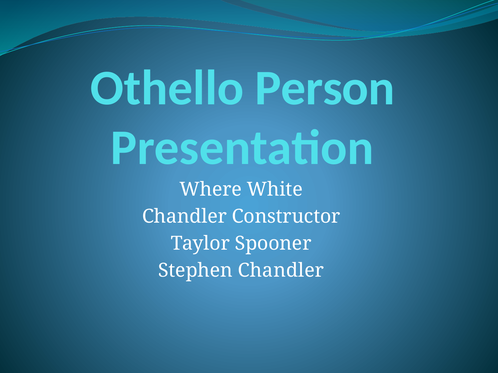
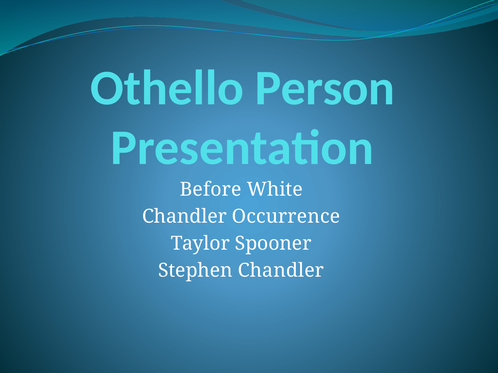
Where: Where -> Before
Constructor: Constructor -> Occurrence
